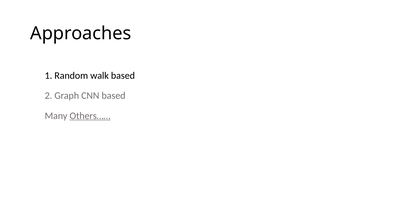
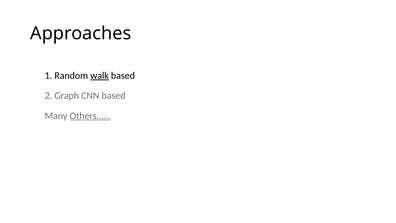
walk underline: none -> present
